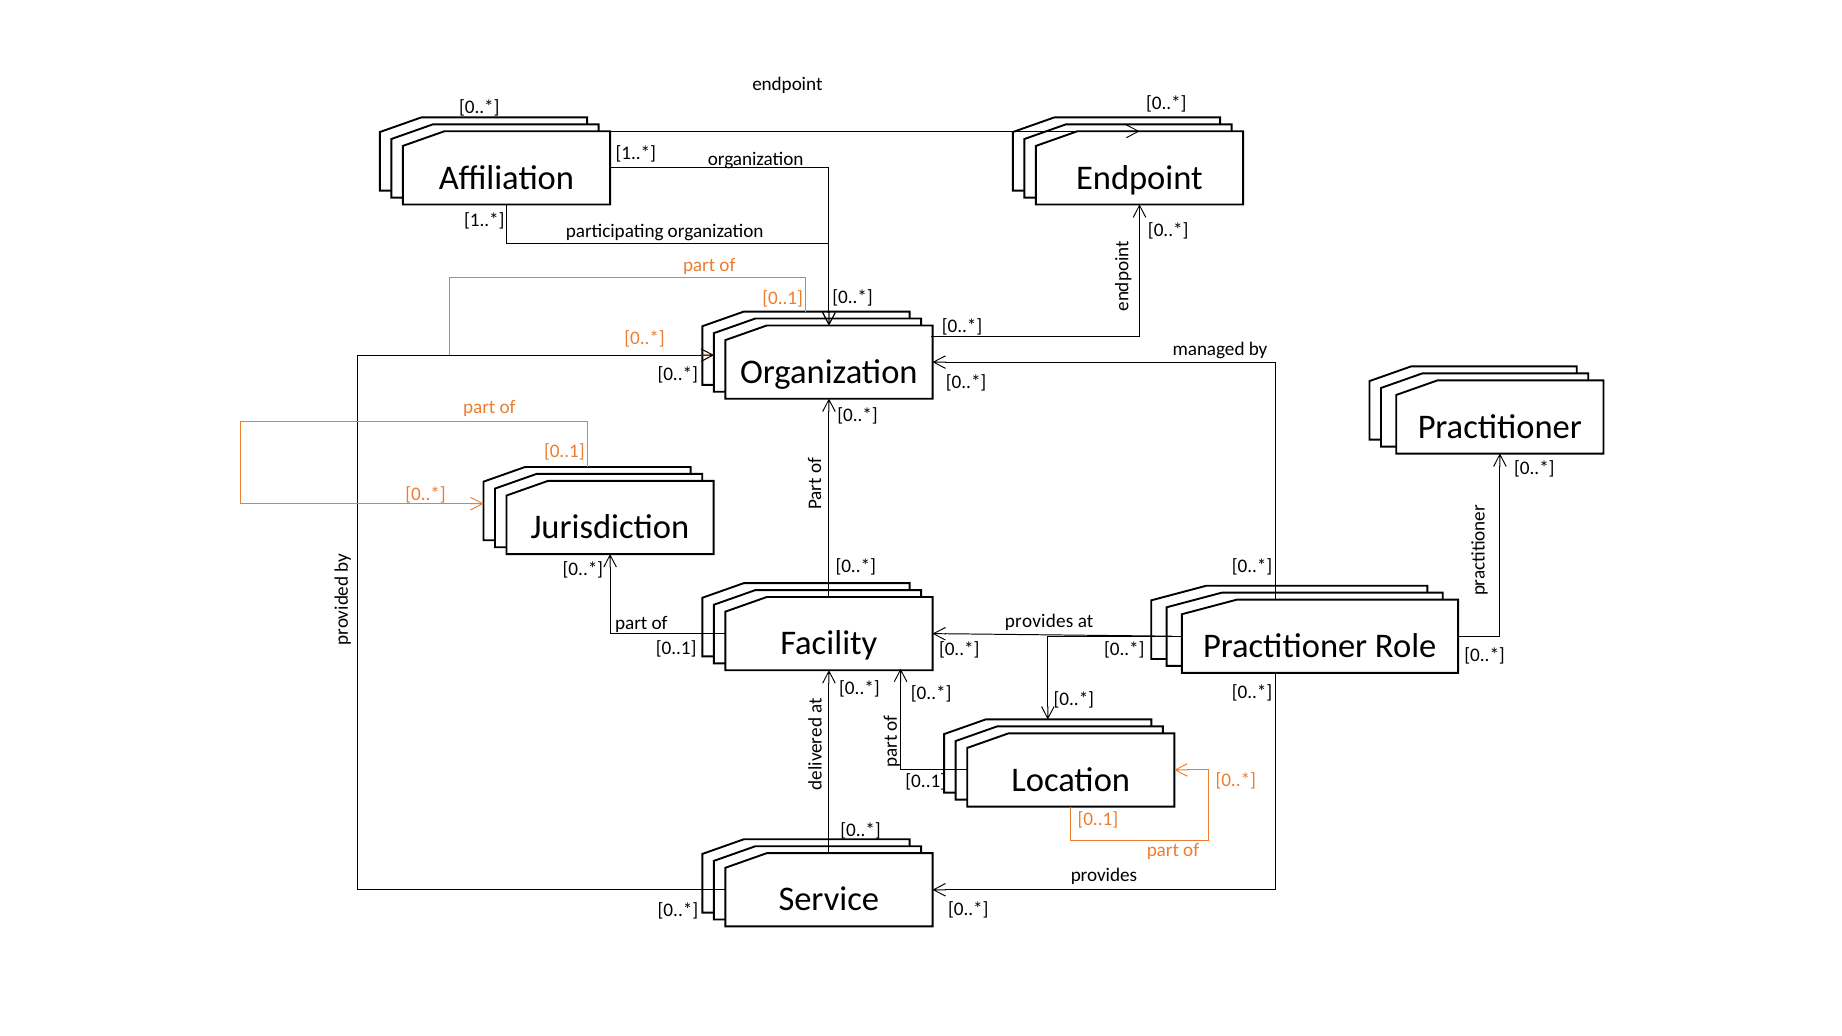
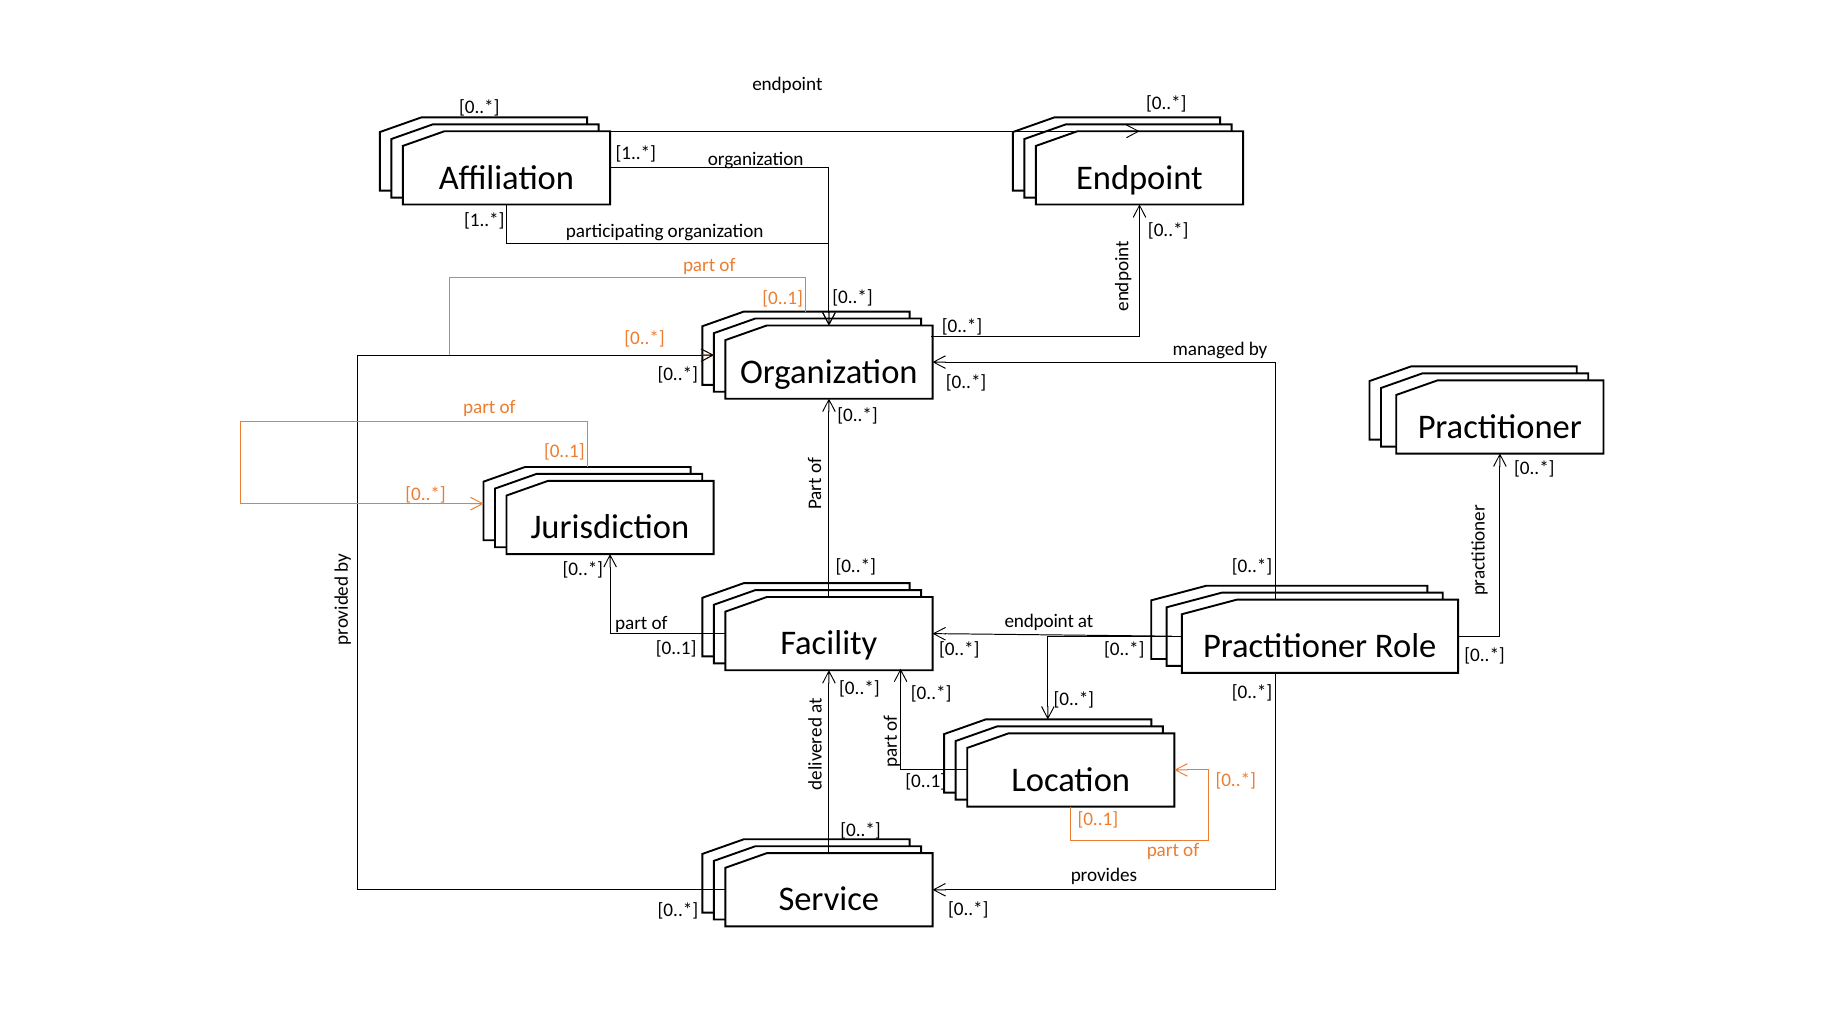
provides at (1039, 621): provides -> endpoint
